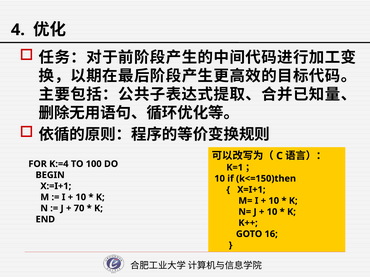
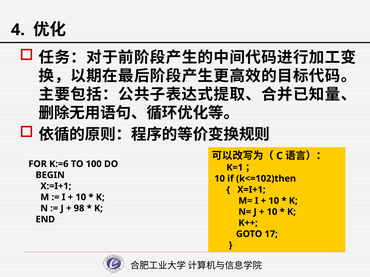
K:=4: K:=4 -> K:=6
k<=150)then: k<=150)then -> k<=102)then
70: 70 -> 98
16: 16 -> 17
